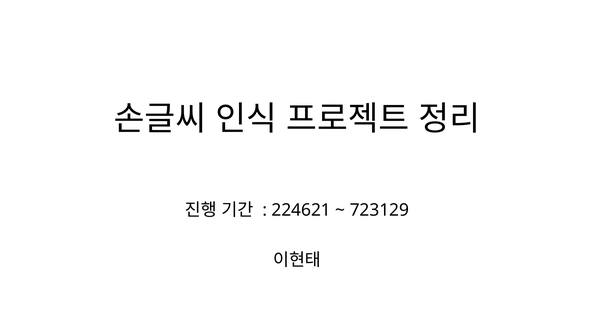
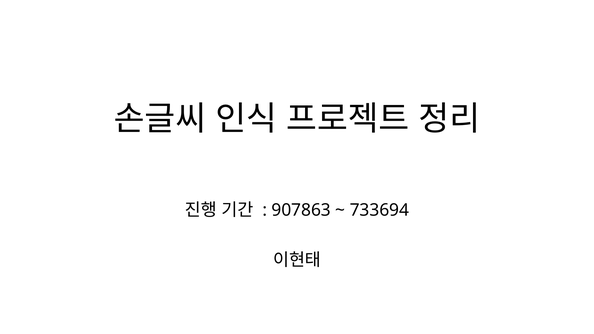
224621: 224621 -> 907863
723129: 723129 -> 733694
